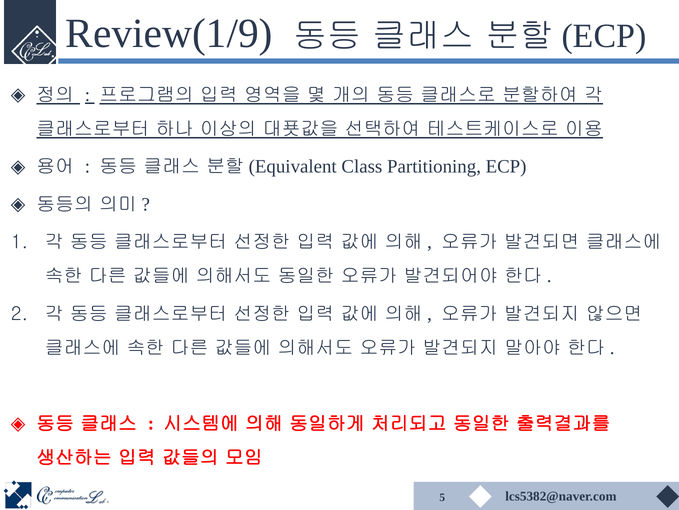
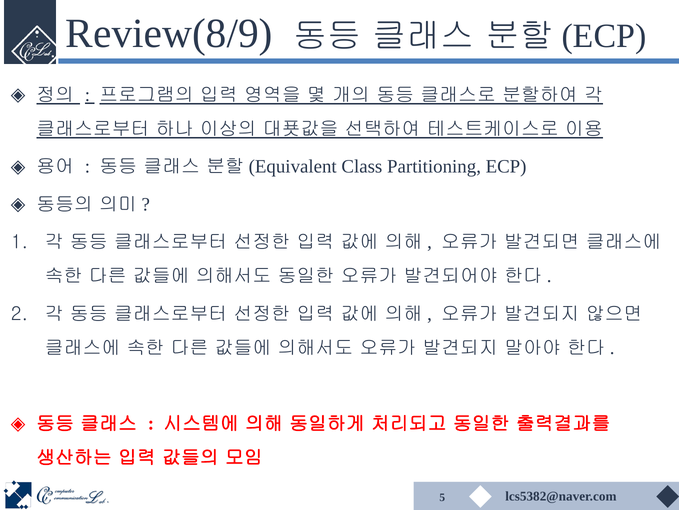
Review(1/9: Review(1/9 -> Review(8/9
